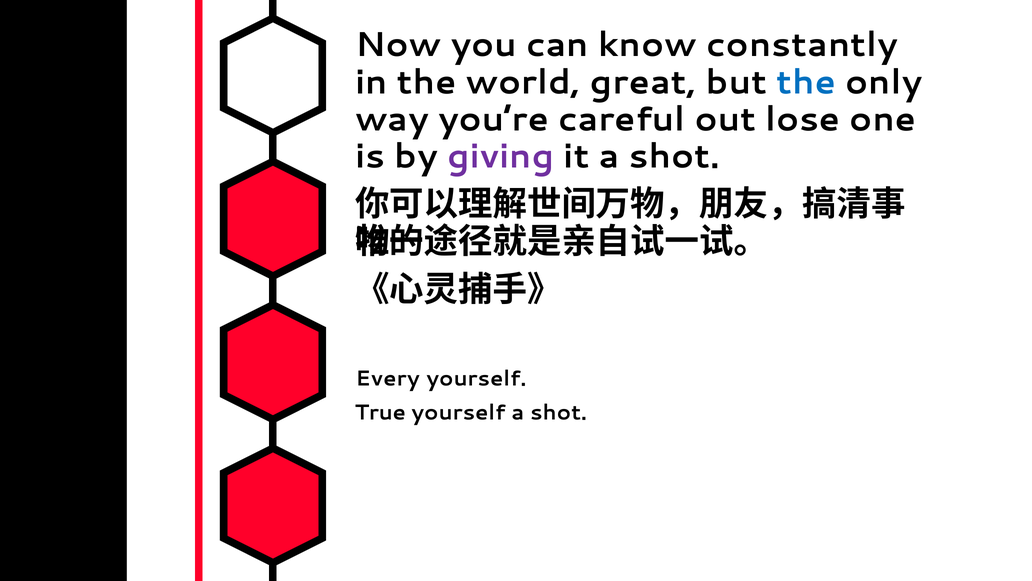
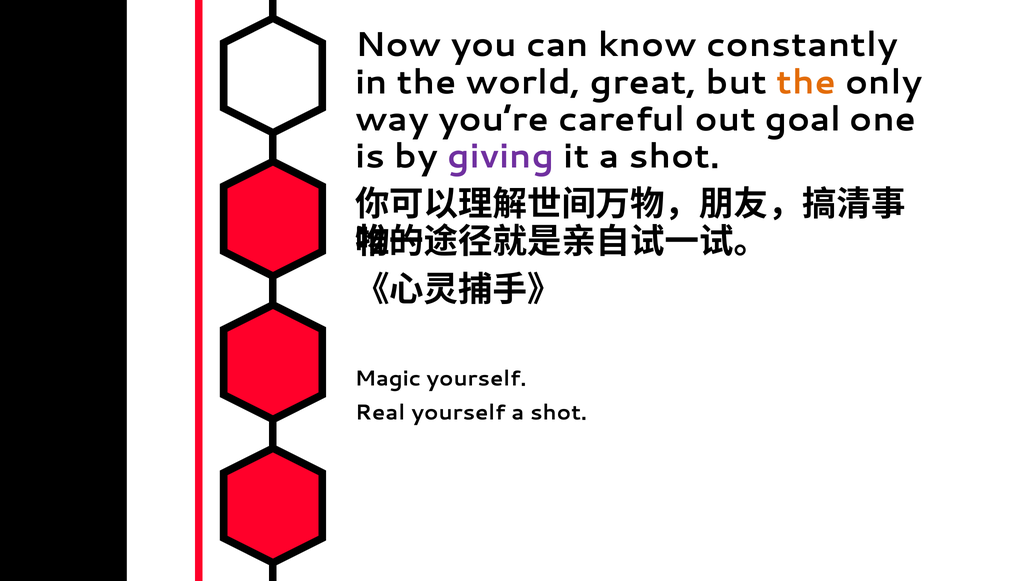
the at (806, 82) colour: blue -> orange
lose: lose -> goal
Every: Every -> Magic
True: True -> Real
